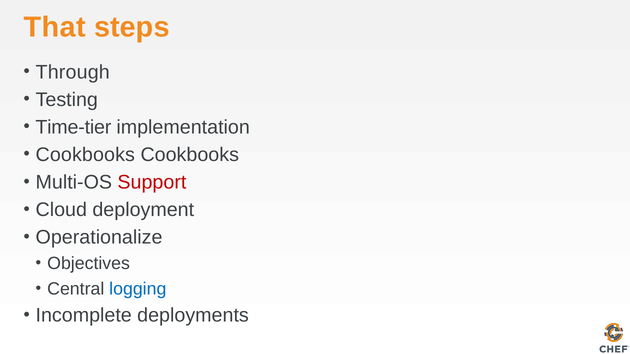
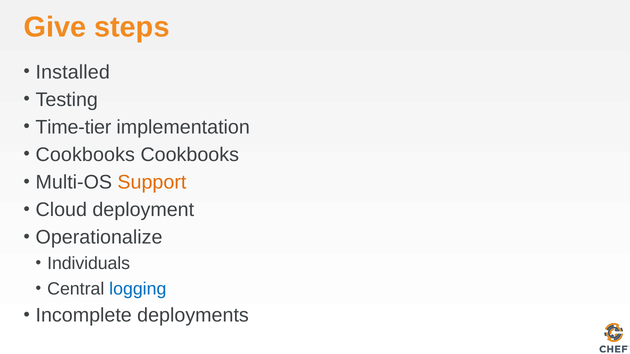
That: That -> Give
Through: Through -> Installed
Support colour: red -> orange
Objectives: Objectives -> Individuals
